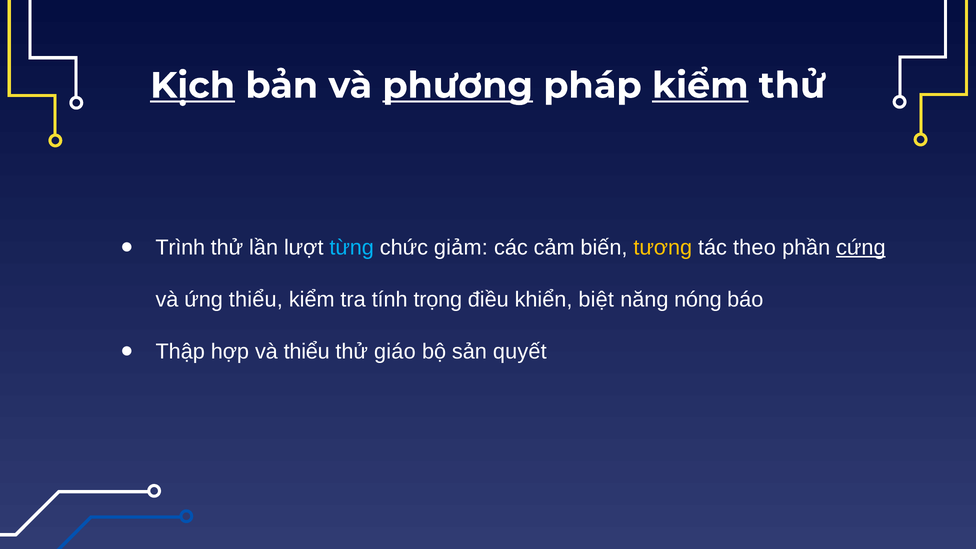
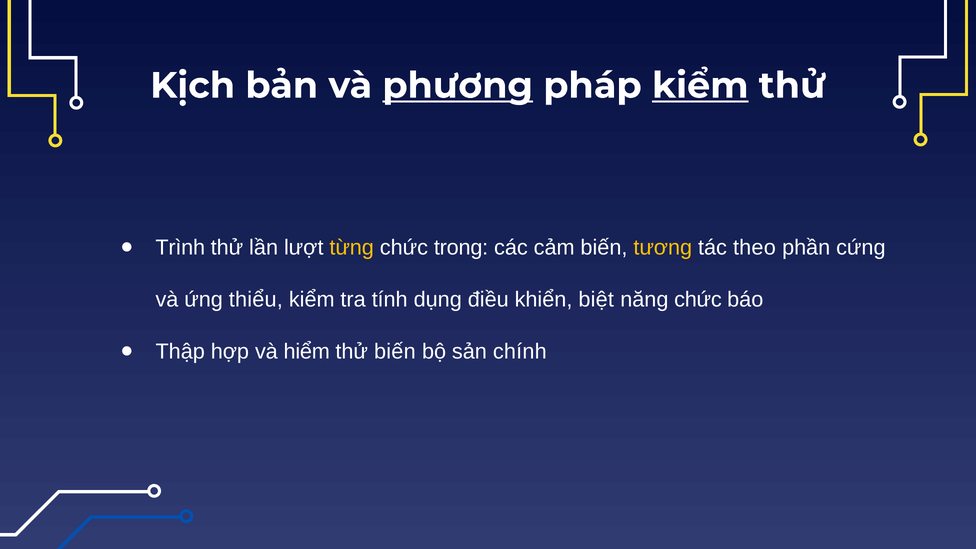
Kịch underline: present -> none
từng colour: light blue -> yellow
giảm: giảm -> trong
cứng underline: present -> none
trọng: trọng -> dụng
năng nóng: nóng -> chức
và thiểu: thiểu -> hiểm
thử giáo: giáo -> biến
quyết: quyết -> chính
